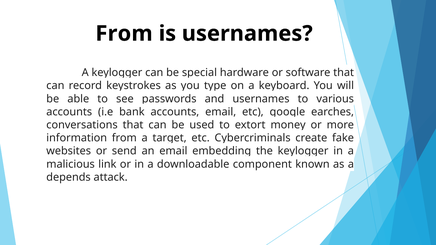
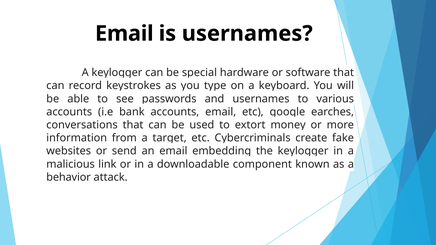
From at (124, 34): From -> Email
depends: depends -> behavior
